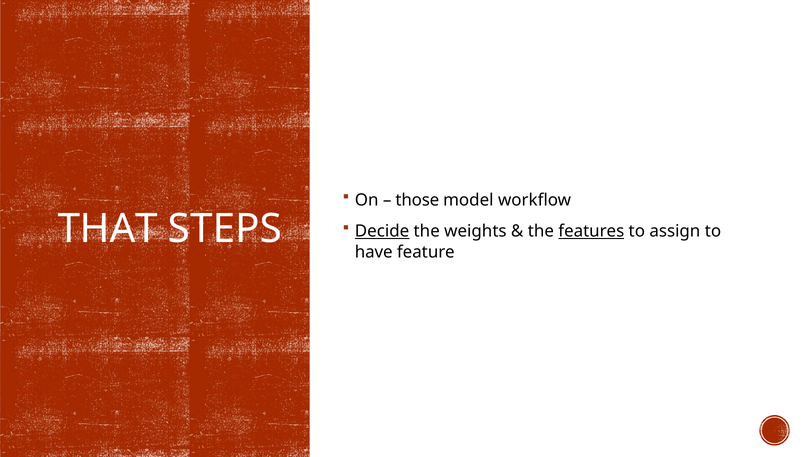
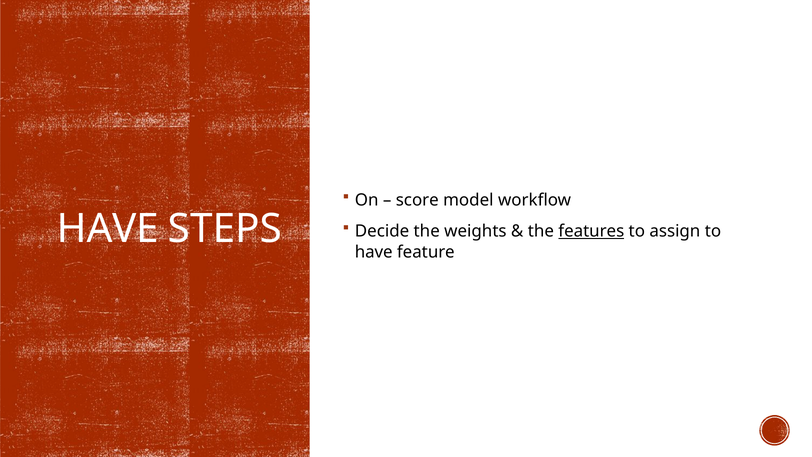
those: those -> score
THAT at (108, 228): THAT -> HAVE
Decide underline: present -> none
